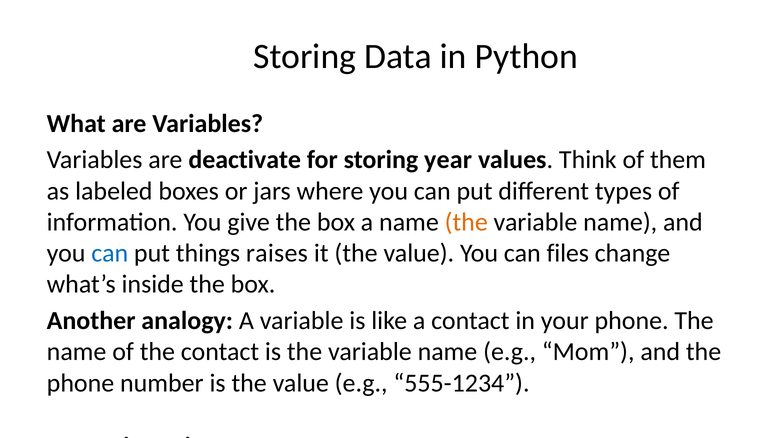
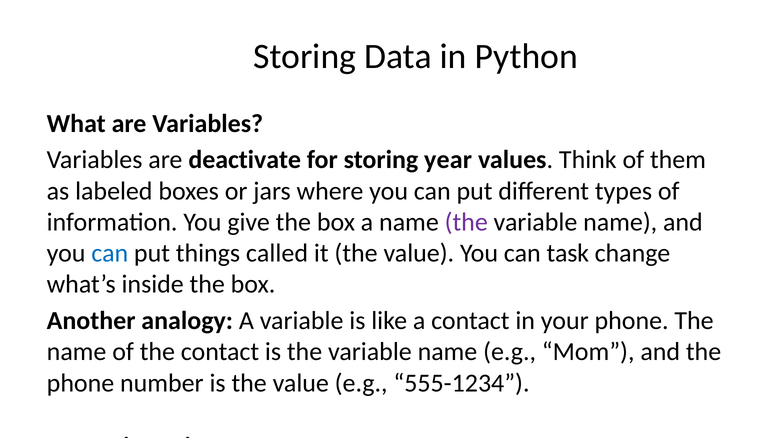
the at (466, 222) colour: orange -> purple
raises: raises -> called
files: files -> task
